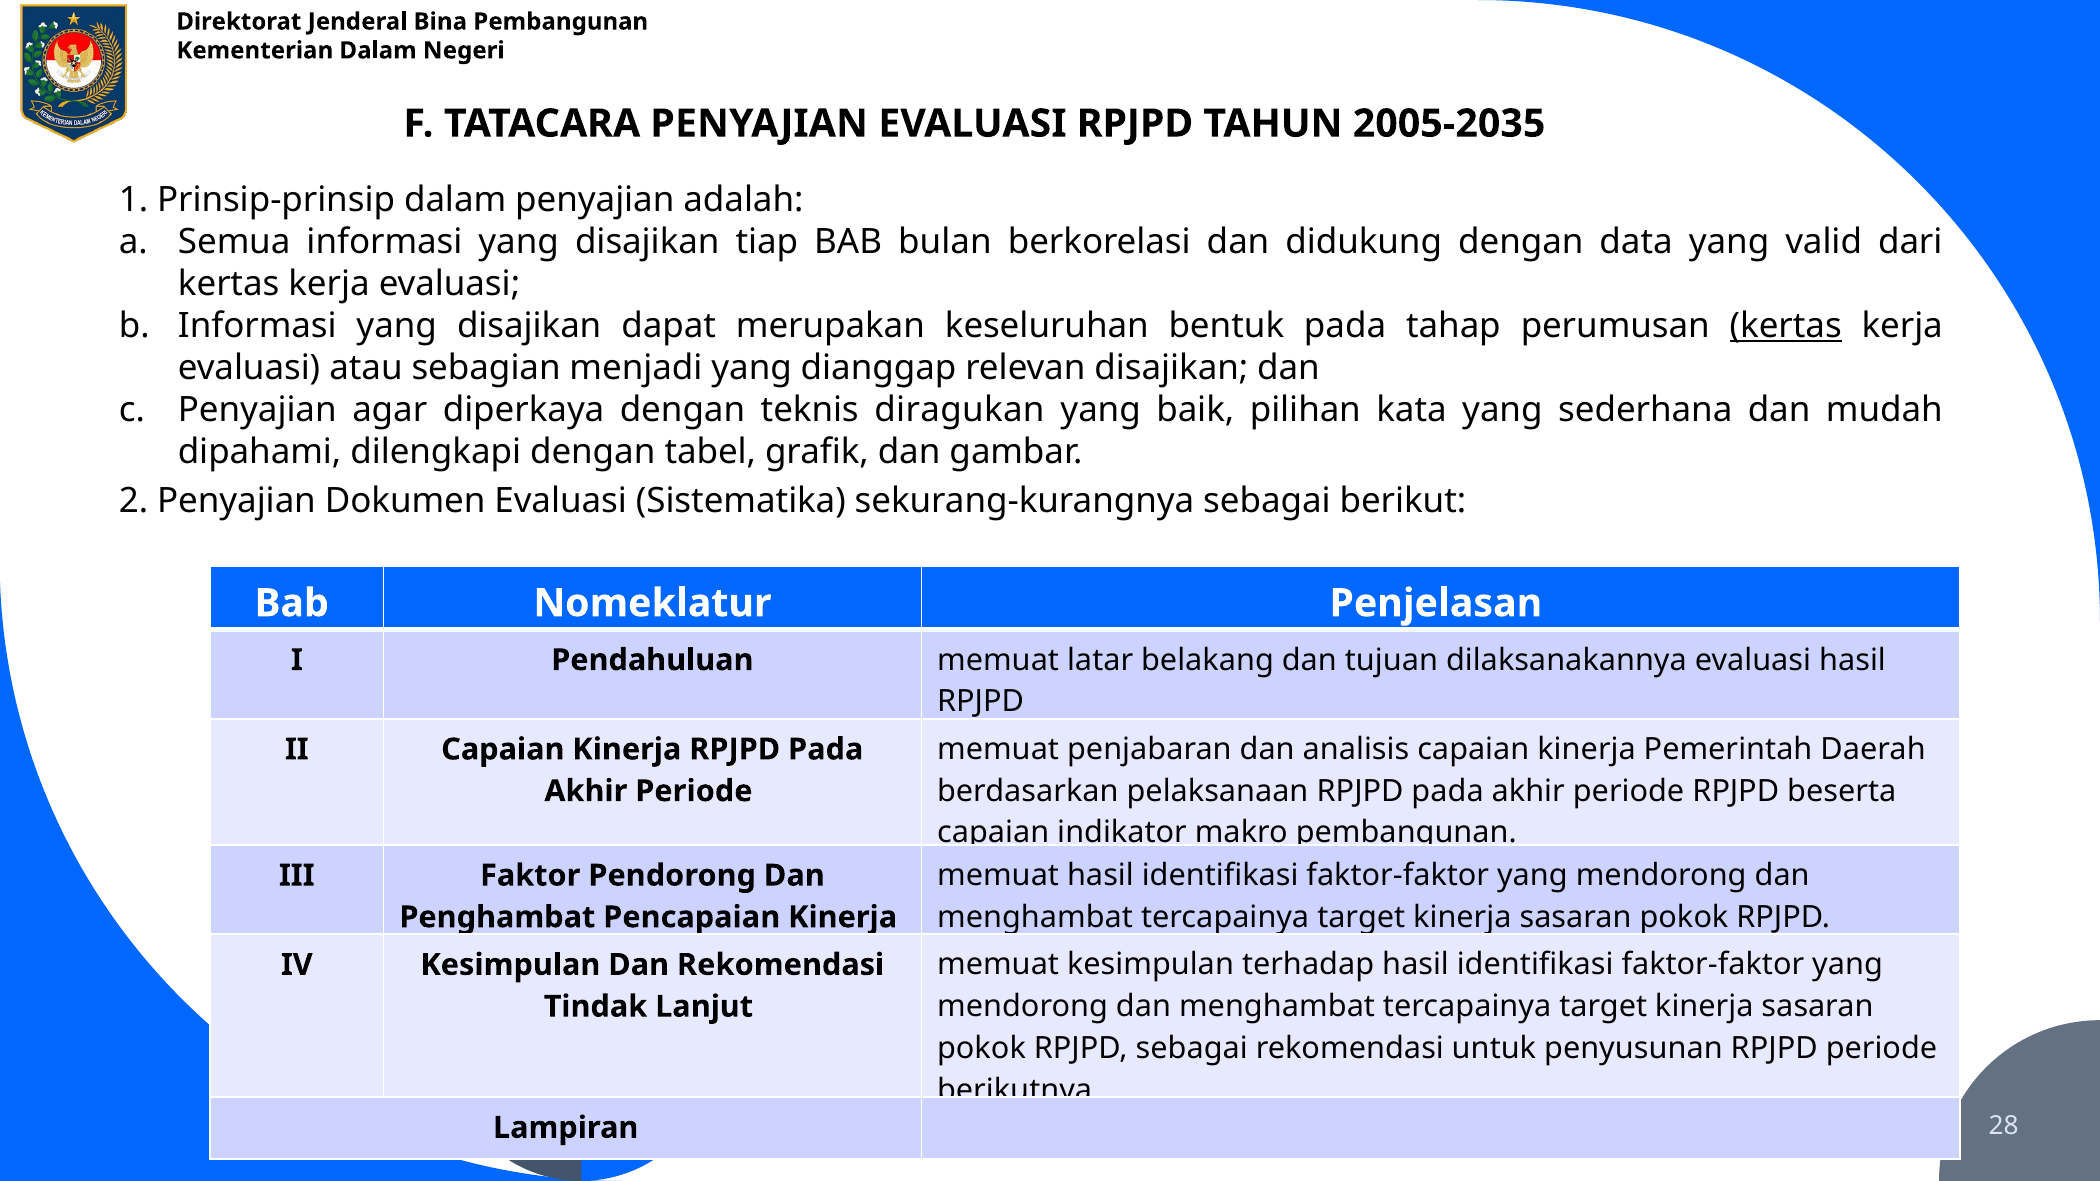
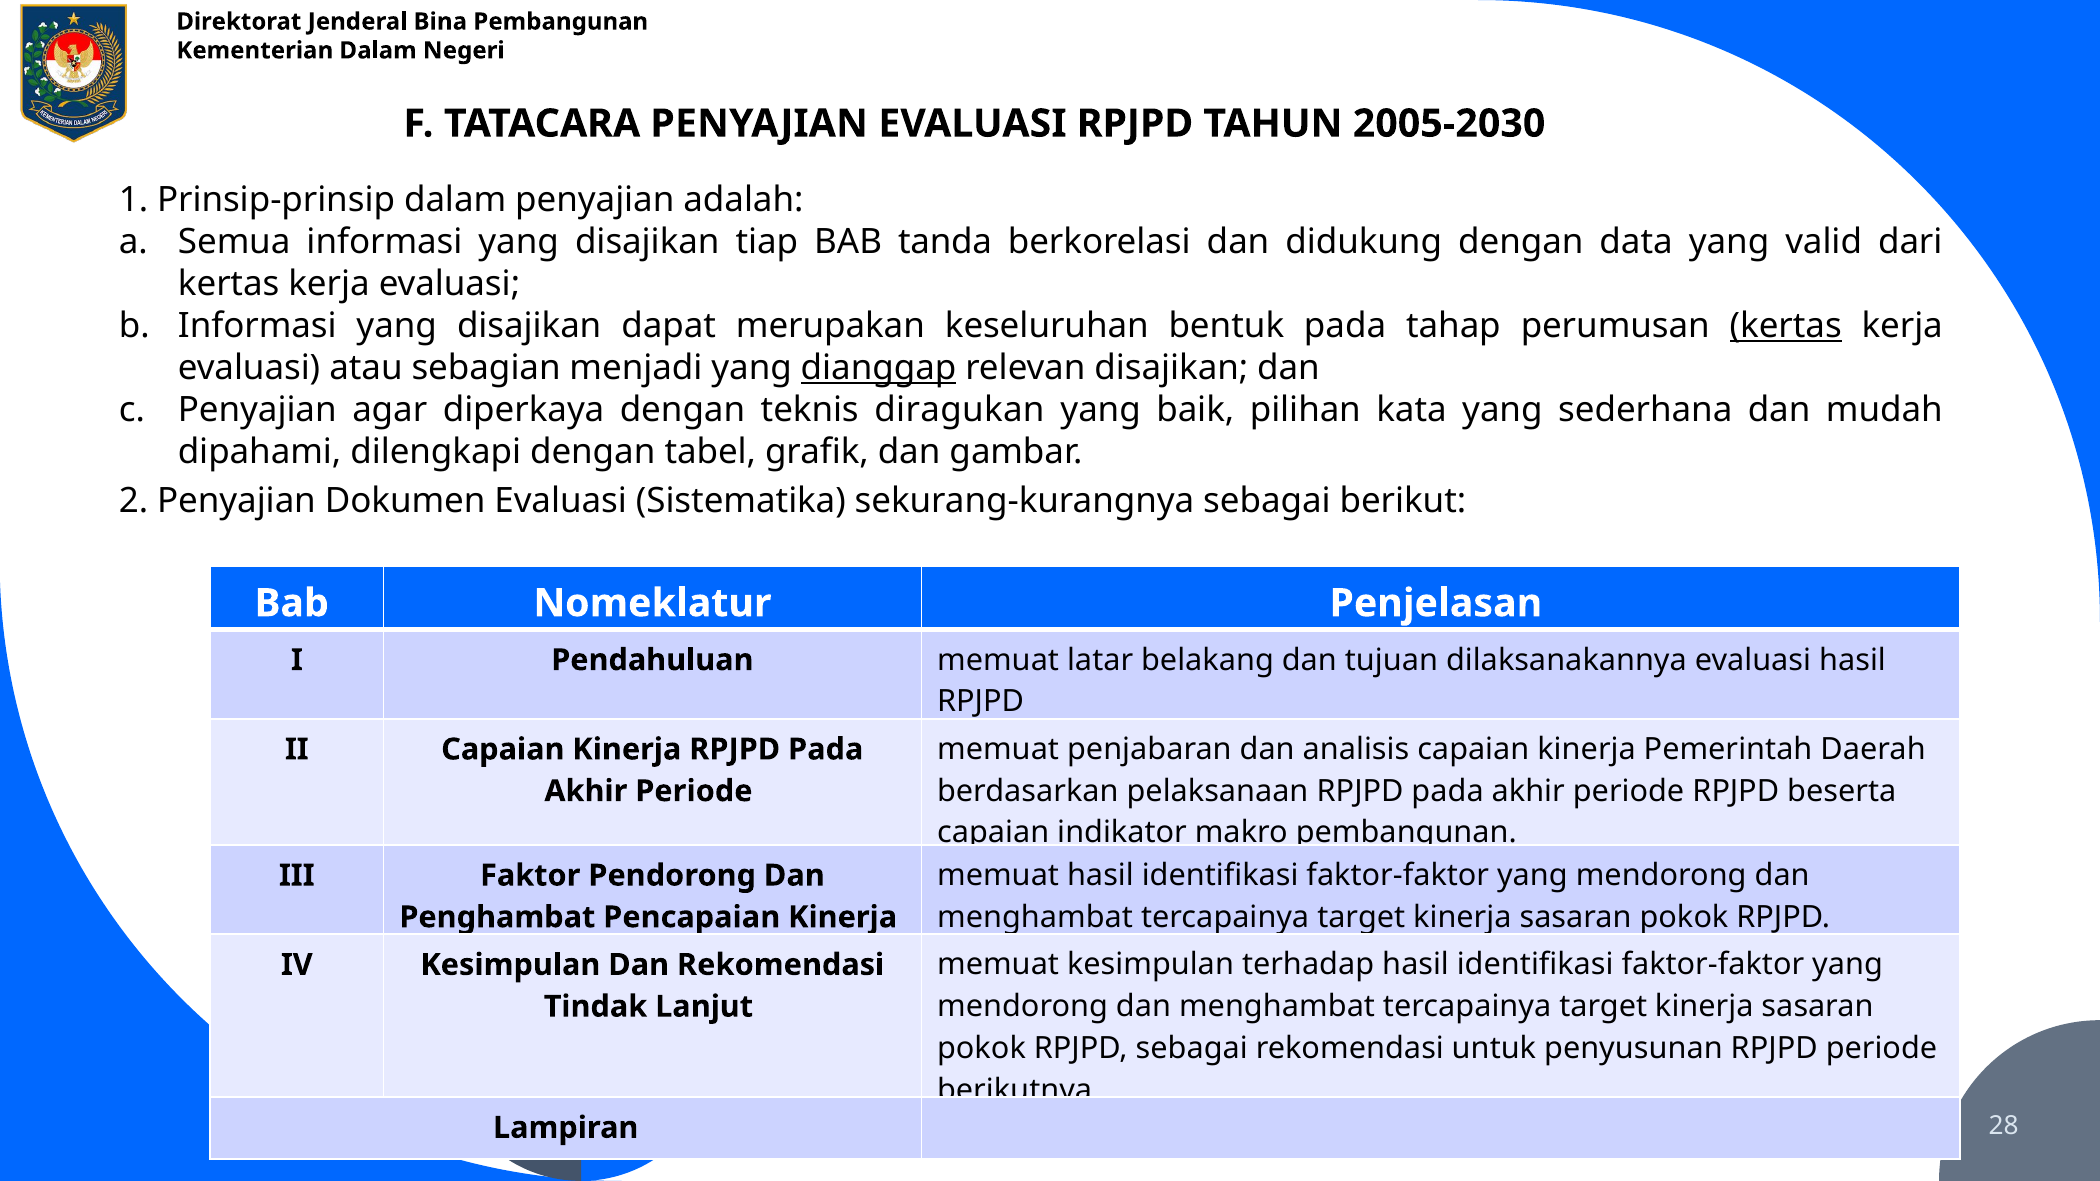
2005-2035: 2005-2035 -> 2005-2030
bulan: bulan -> tanda
dianggap underline: none -> present
